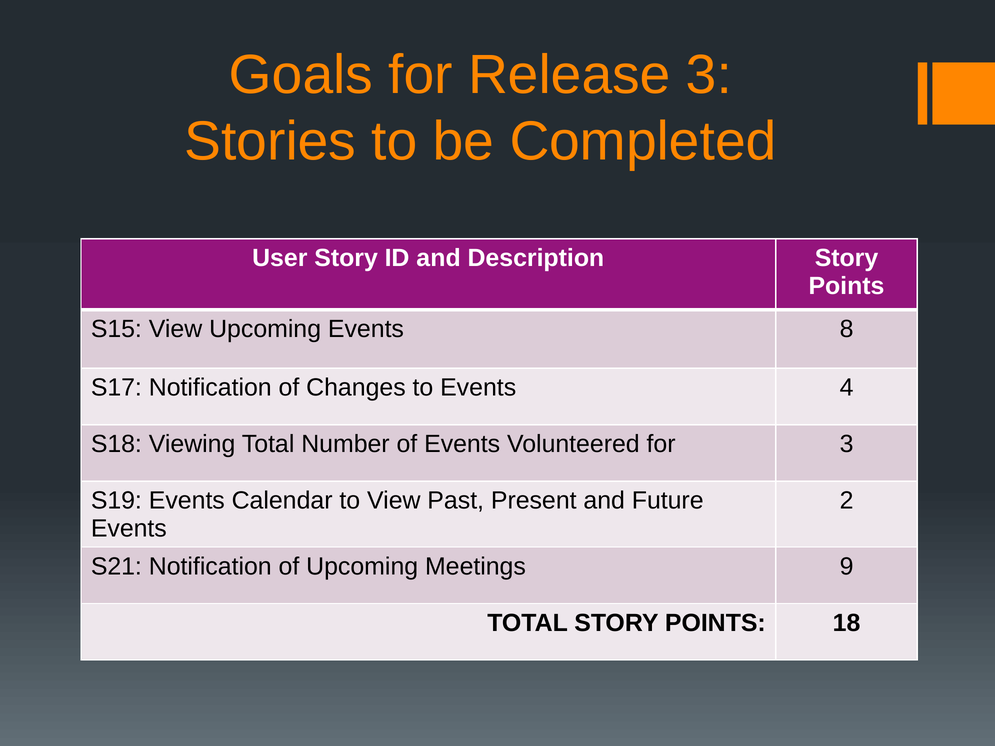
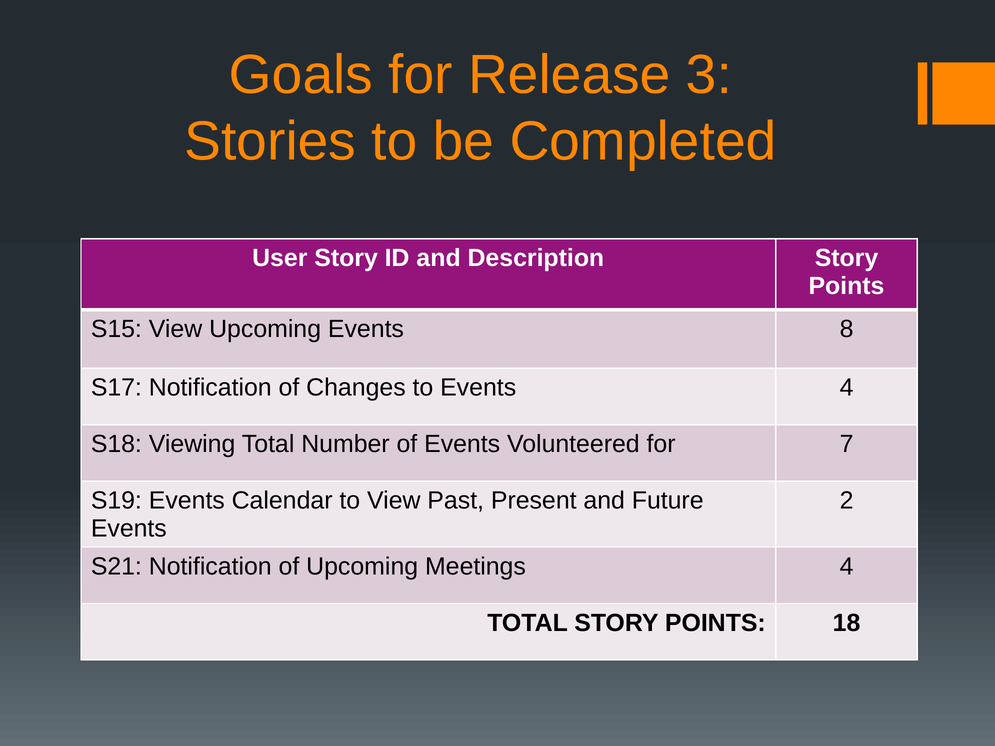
for 3: 3 -> 7
Meetings 9: 9 -> 4
